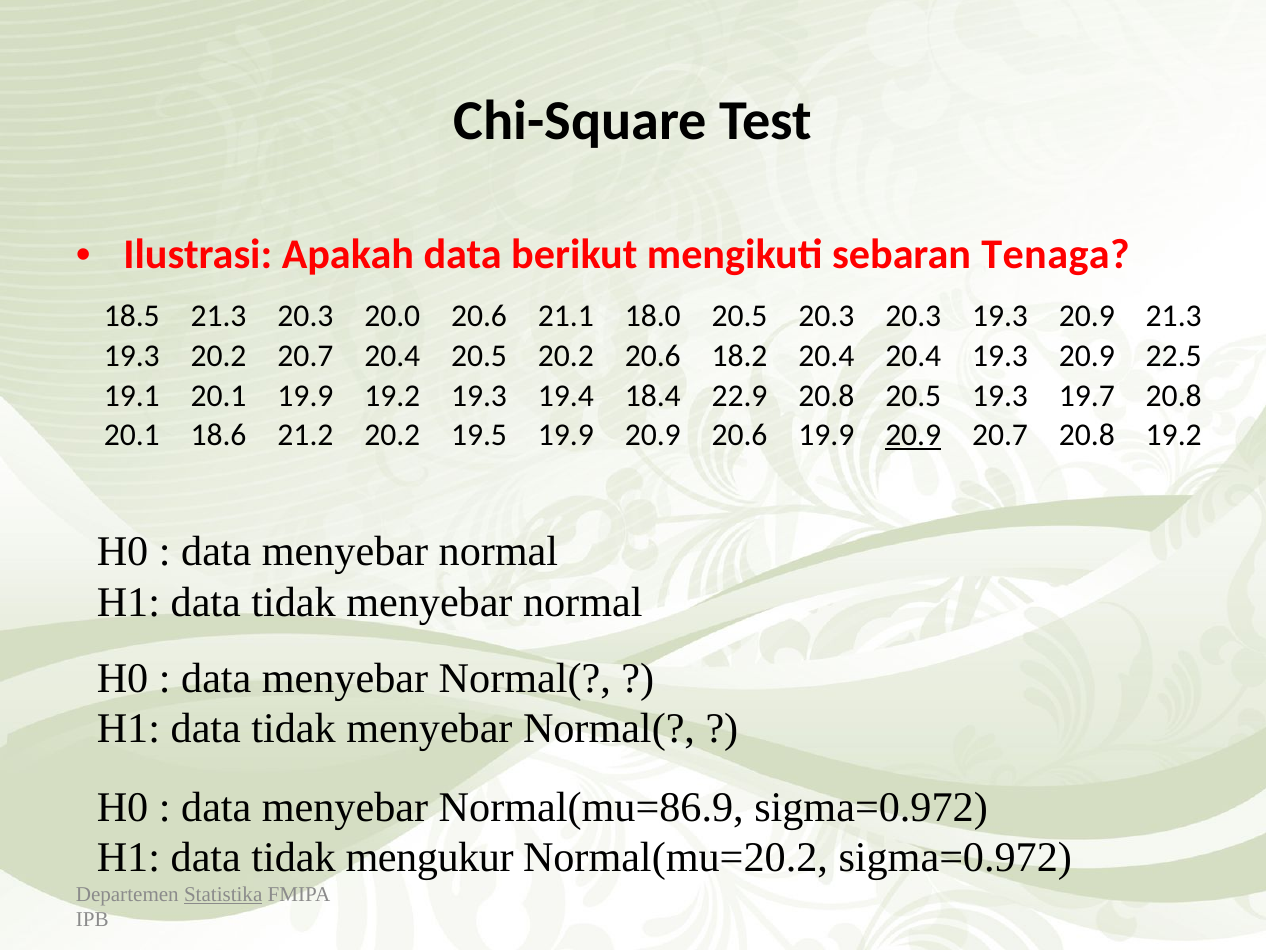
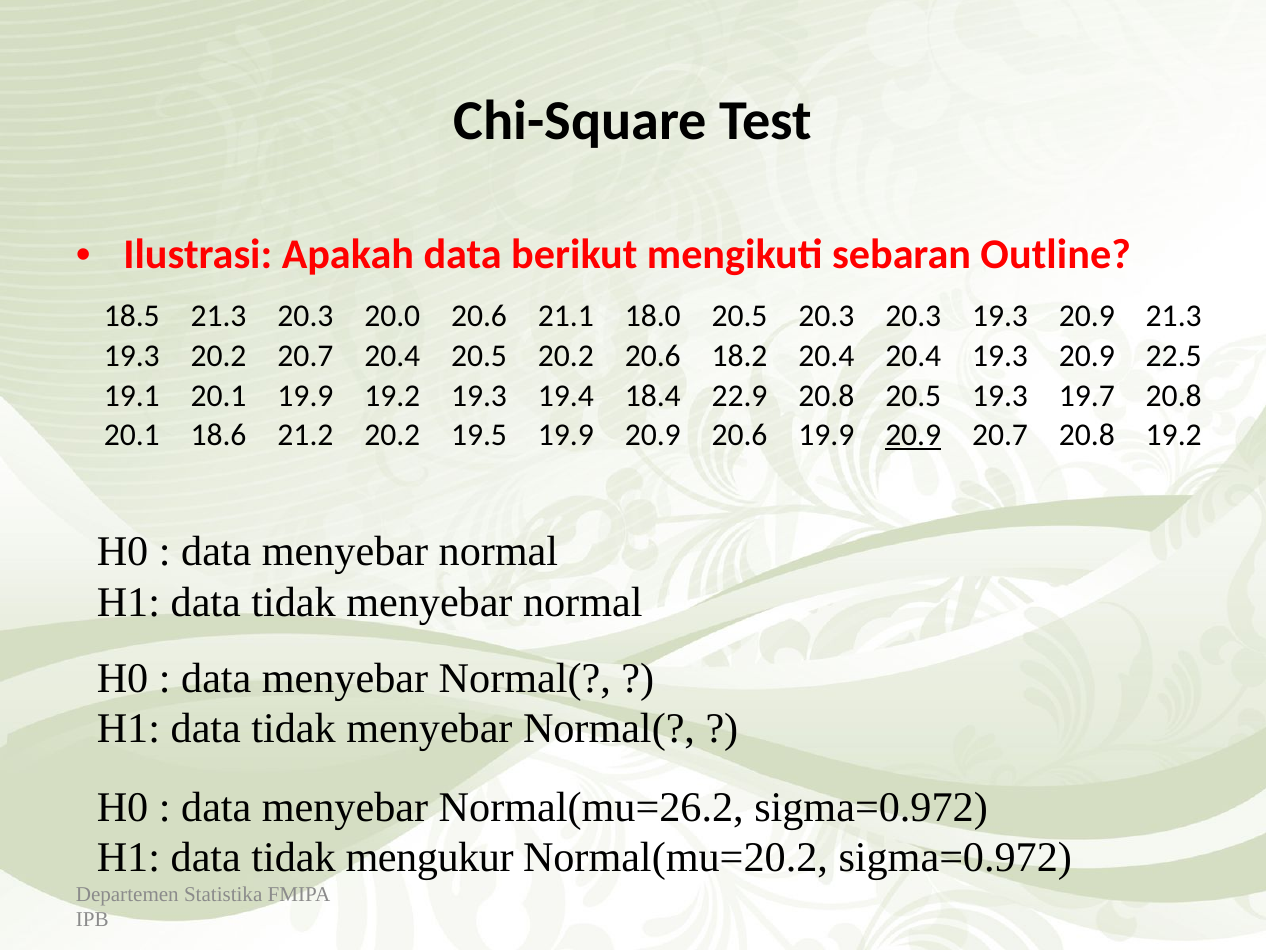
Tenaga: Tenaga -> Outline
Normal(mu=86.9: Normal(mu=86.9 -> Normal(mu=26.2
Statistika underline: present -> none
